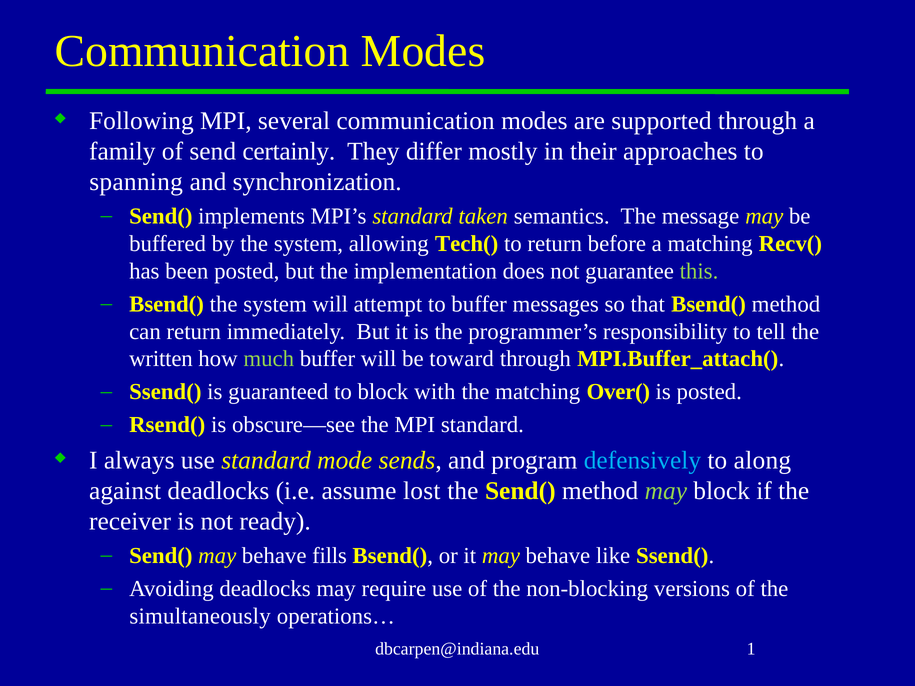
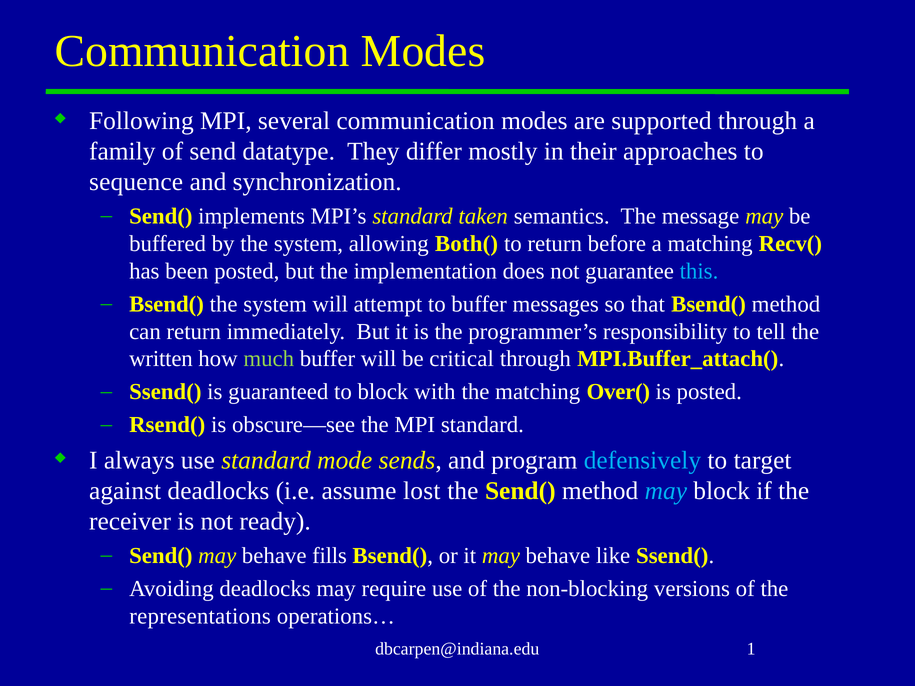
certainly: certainly -> datatype
spanning: spanning -> sequence
Tech(: Tech( -> Both(
this colour: light green -> light blue
toward: toward -> critical
along: along -> target
may at (666, 491) colour: light green -> light blue
simultaneously: simultaneously -> representations
